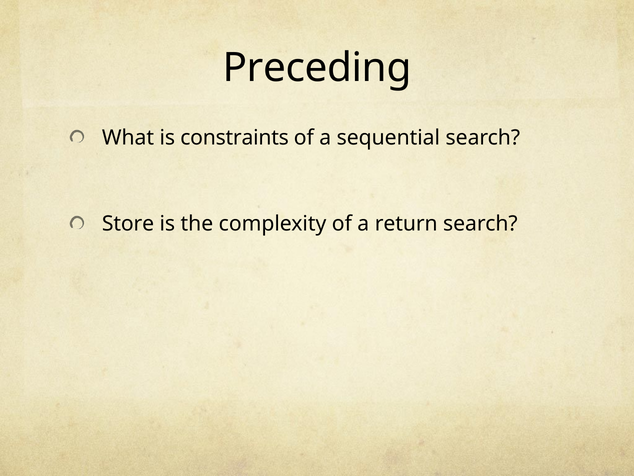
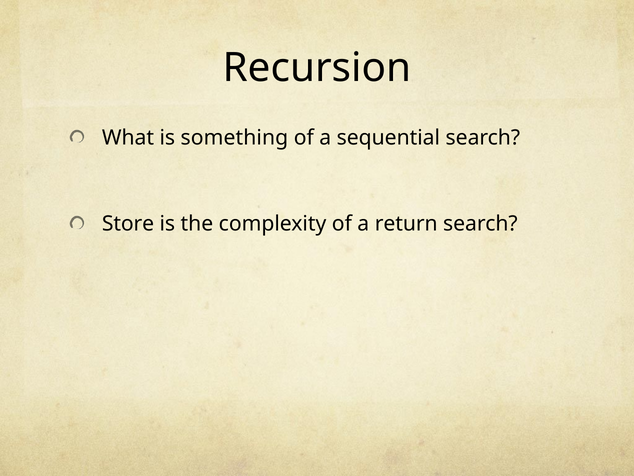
Preceding: Preceding -> Recursion
constraints: constraints -> something
